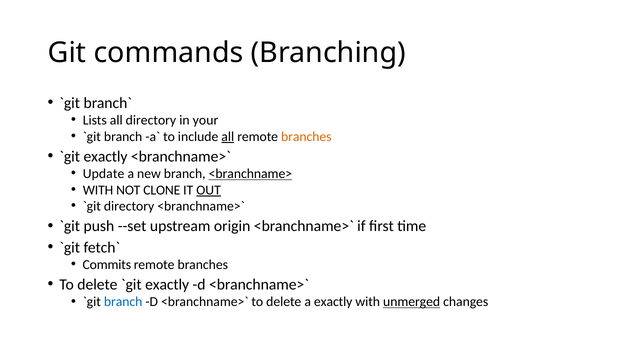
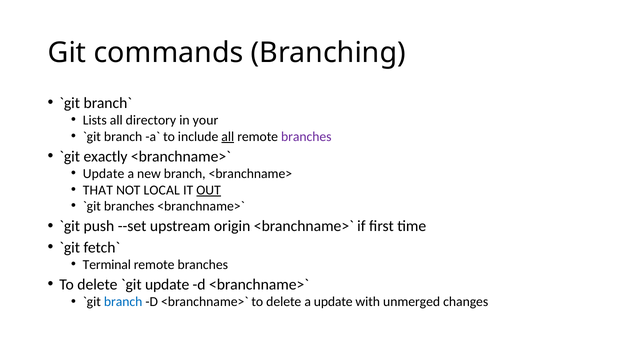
branches at (306, 136) colour: orange -> purple
<branchname> underline: present -> none
WITH at (98, 190): WITH -> THAT
CLONE: CLONE -> LOCAL
directory at (129, 206): directory -> branches
Commits: Commits -> Terminal
exactly at (167, 284): exactly -> update
a exactly: exactly -> update
unmerged underline: present -> none
